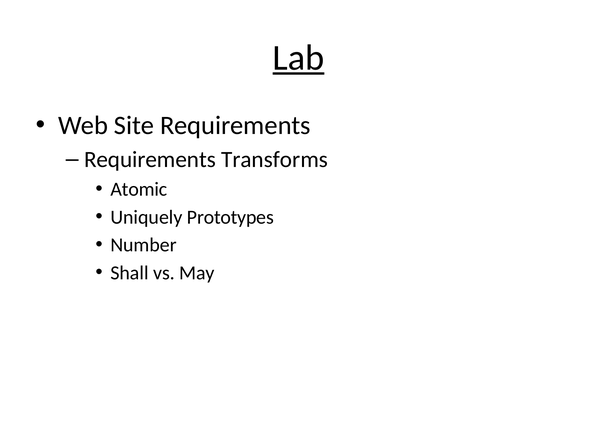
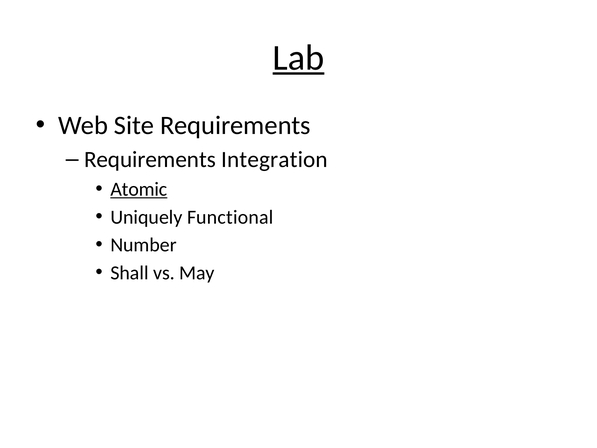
Transforms: Transforms -> Integration
Atomic underline: none -> present
Prototypes: Prototypes -> Functional
